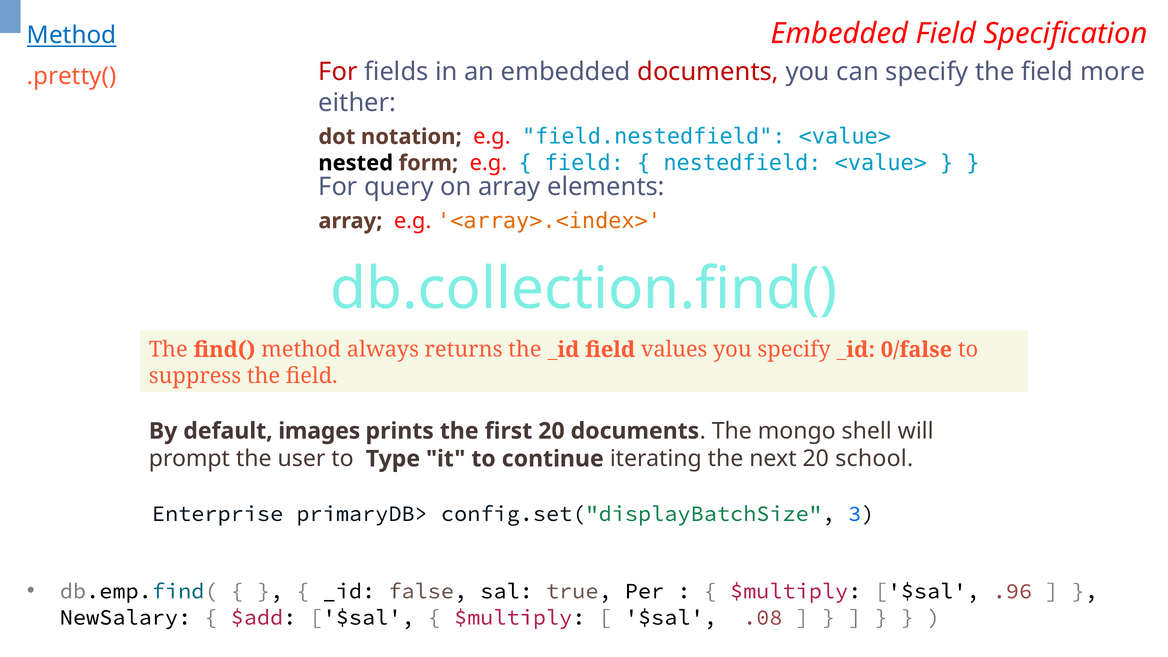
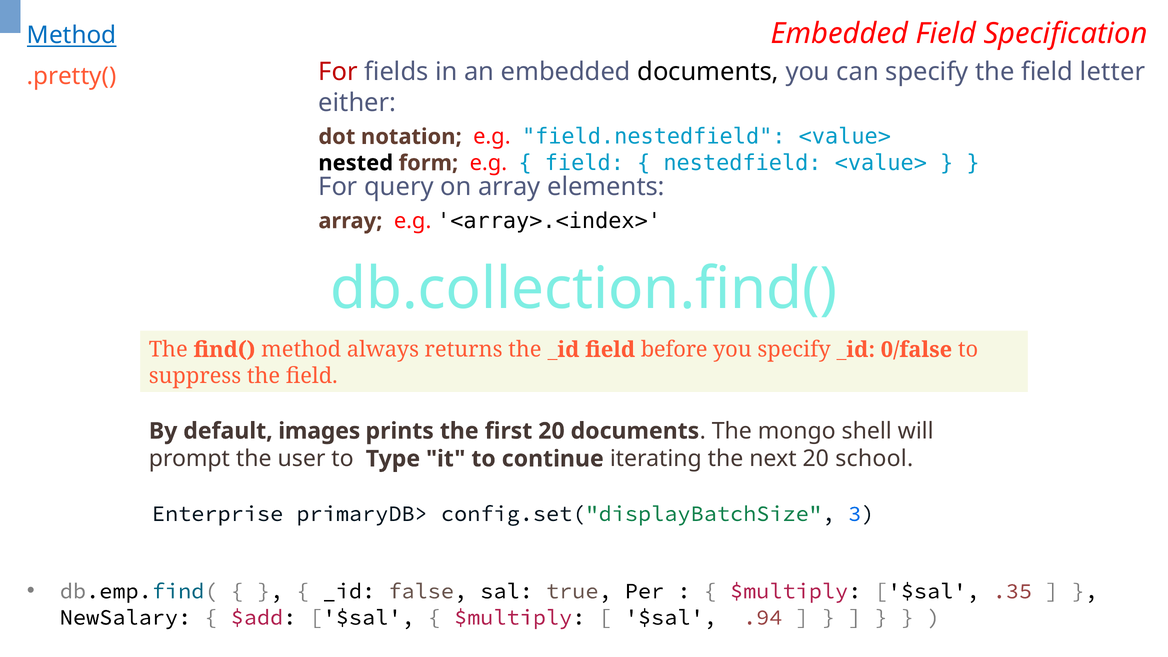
documents at (708, 72) colour: red -> black
more: more -> letter
<array>.<index> colour: orange -> black
values: values -> before
.96: .96 -> .35
.08: .08 -> .94
